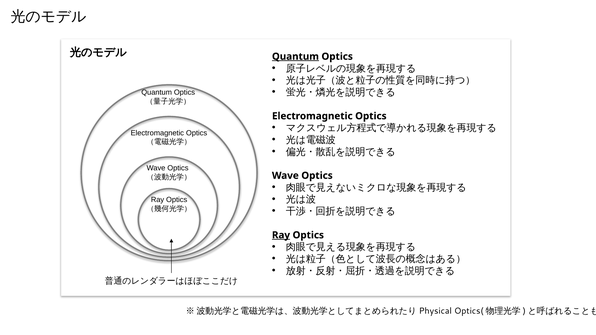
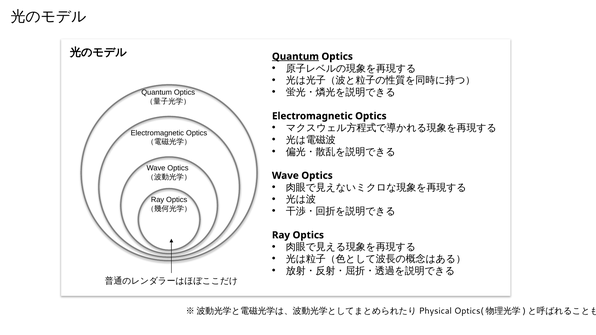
Ray at (281, 235) underline: present -> none
